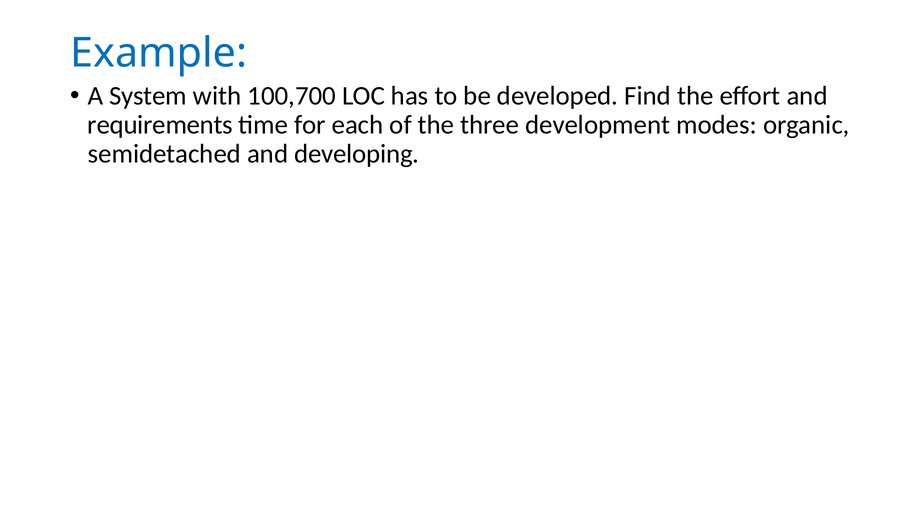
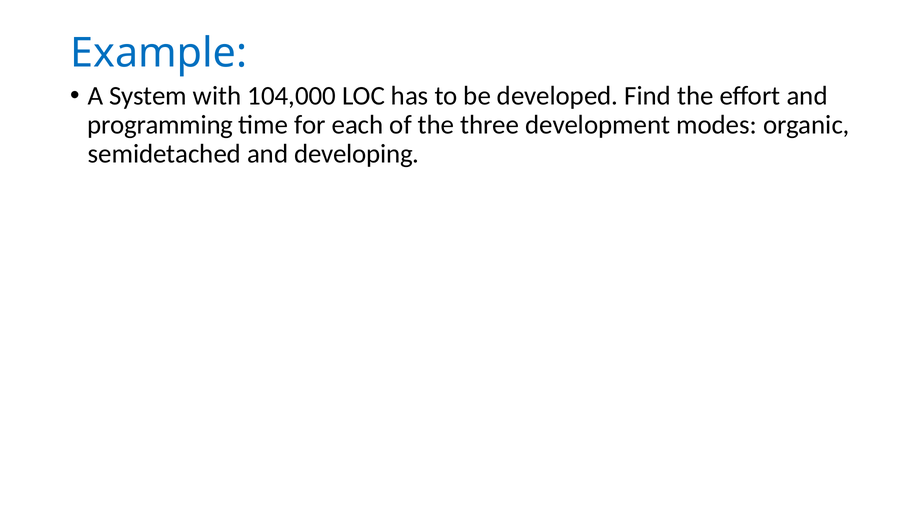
100,700: 100,700 -> 104,000
requirements: requirements -> programming
